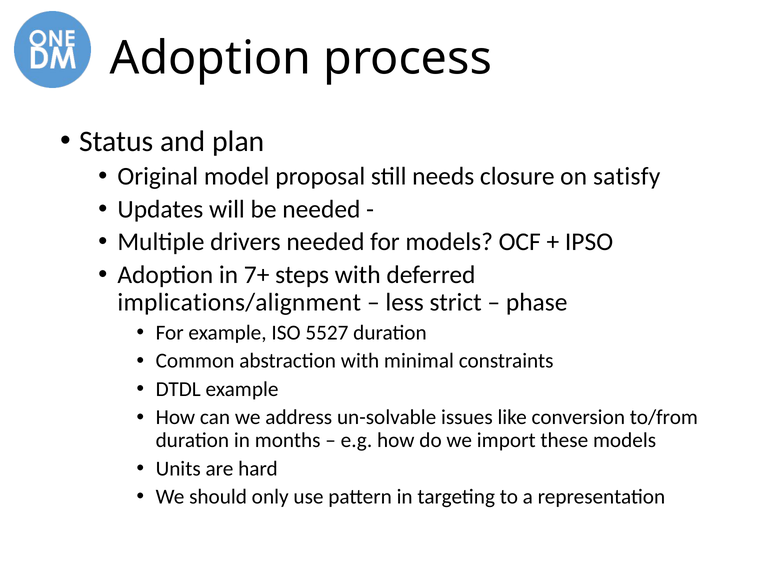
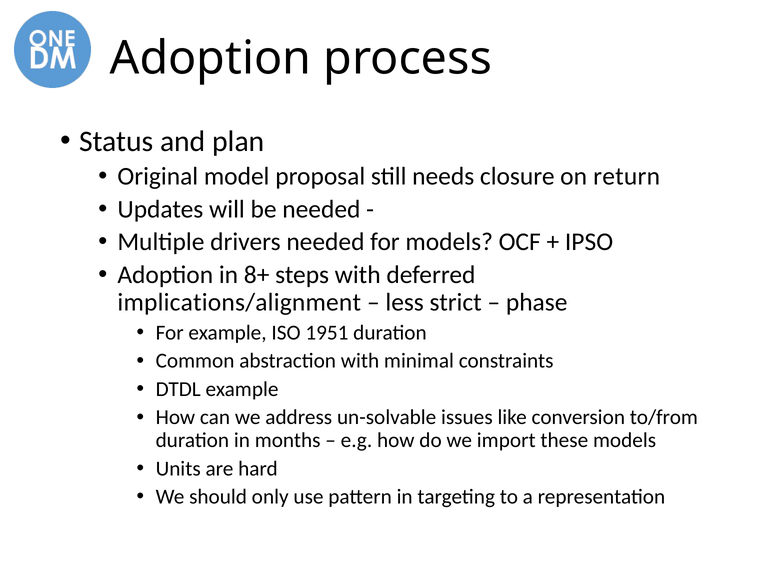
satisfy: satisfy -> return
7+: 7+ -> 8+
5527: 5527 -> 1951
